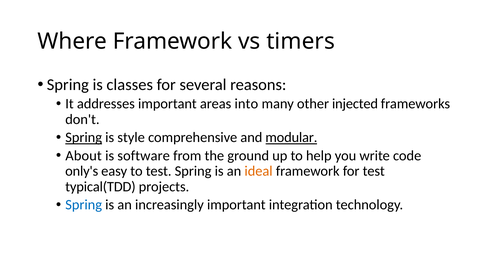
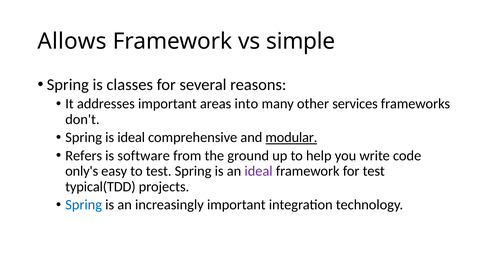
Where: Where -> Allows
timers: timers -> simple
injected: injected -> services
Spring at (84, 137) underline: present -> none
is style: style -> ideal
About: About -> Refers
ideal at (259, 171) colour: orange -> purple
